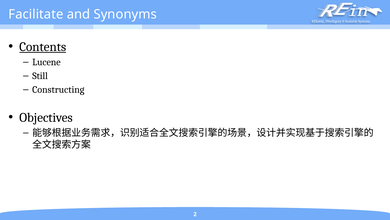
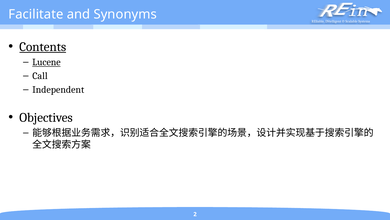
Lucene underline: none -> present
Still: Still -> Call
Constructing: Constructing -> Independent
